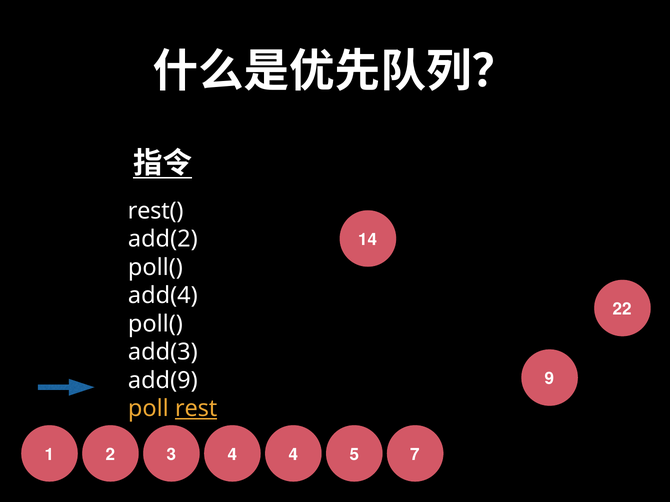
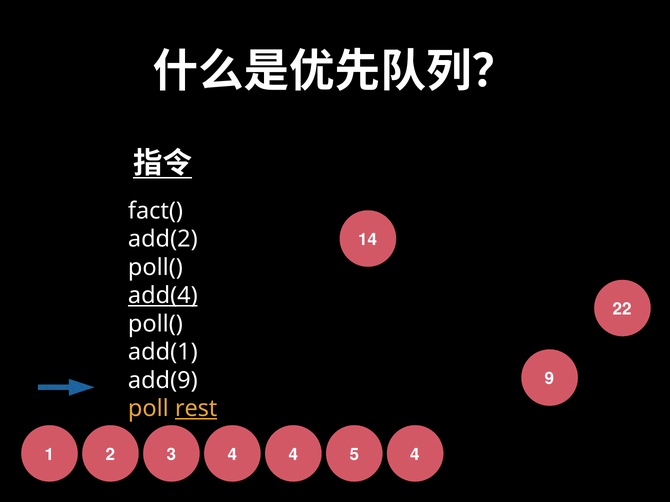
rest(: rest( -> fact(
add(4 underline: none -> present
add(3: add(3 -> add(1
4 7: 7 -> 4
